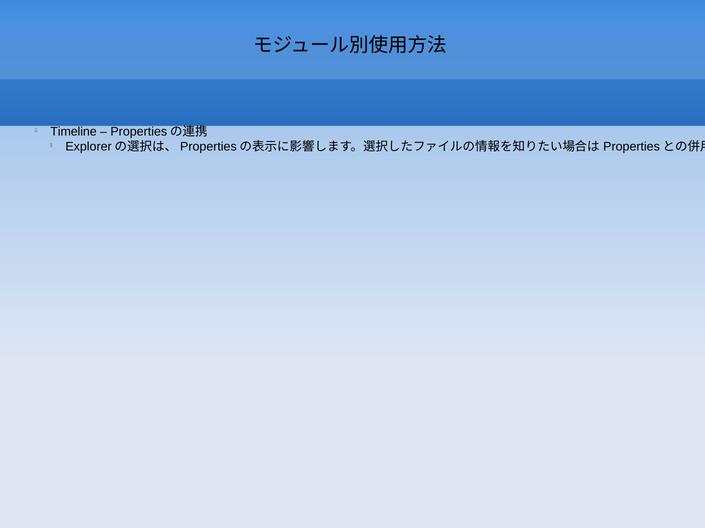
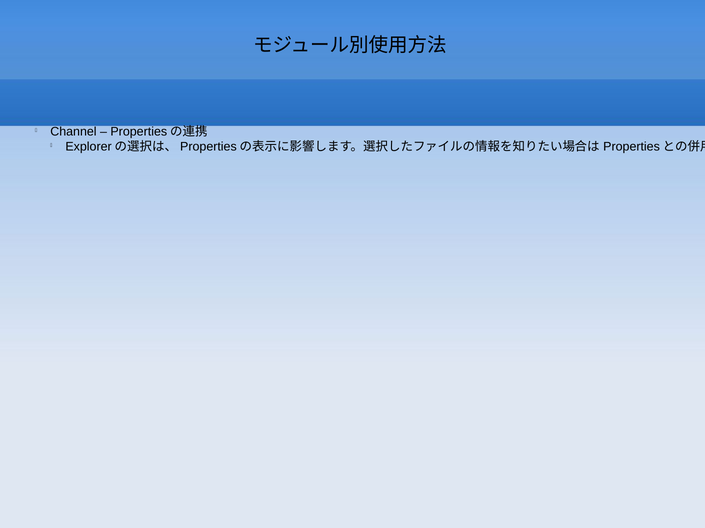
Timeline: Timeline -> Channel
